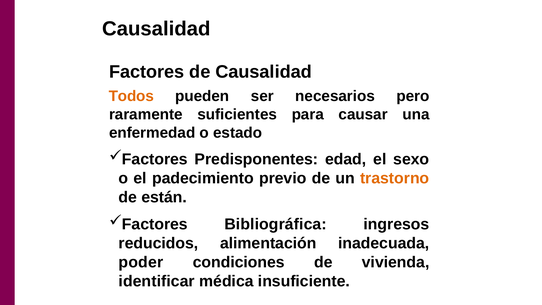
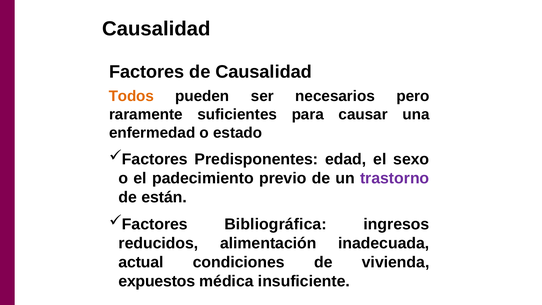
trastorno colour: orange -> purple
poder: poder -> actual
identificar: identificar -> expuestos
